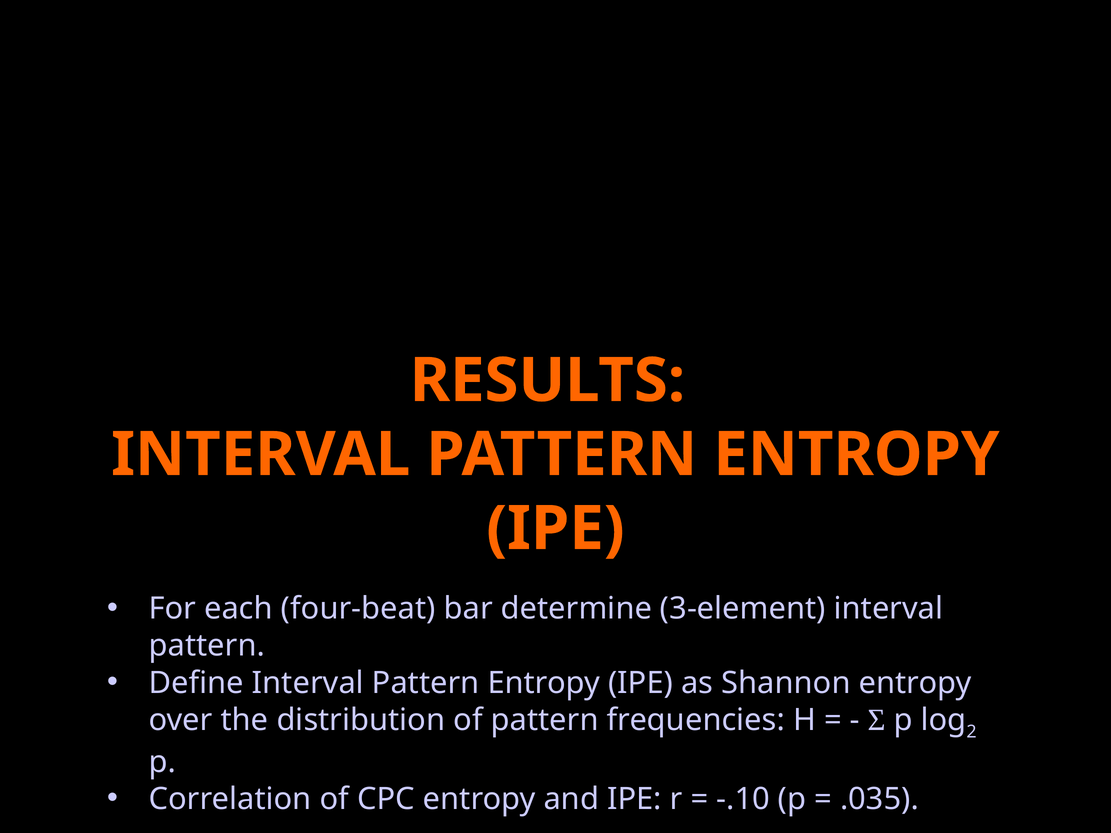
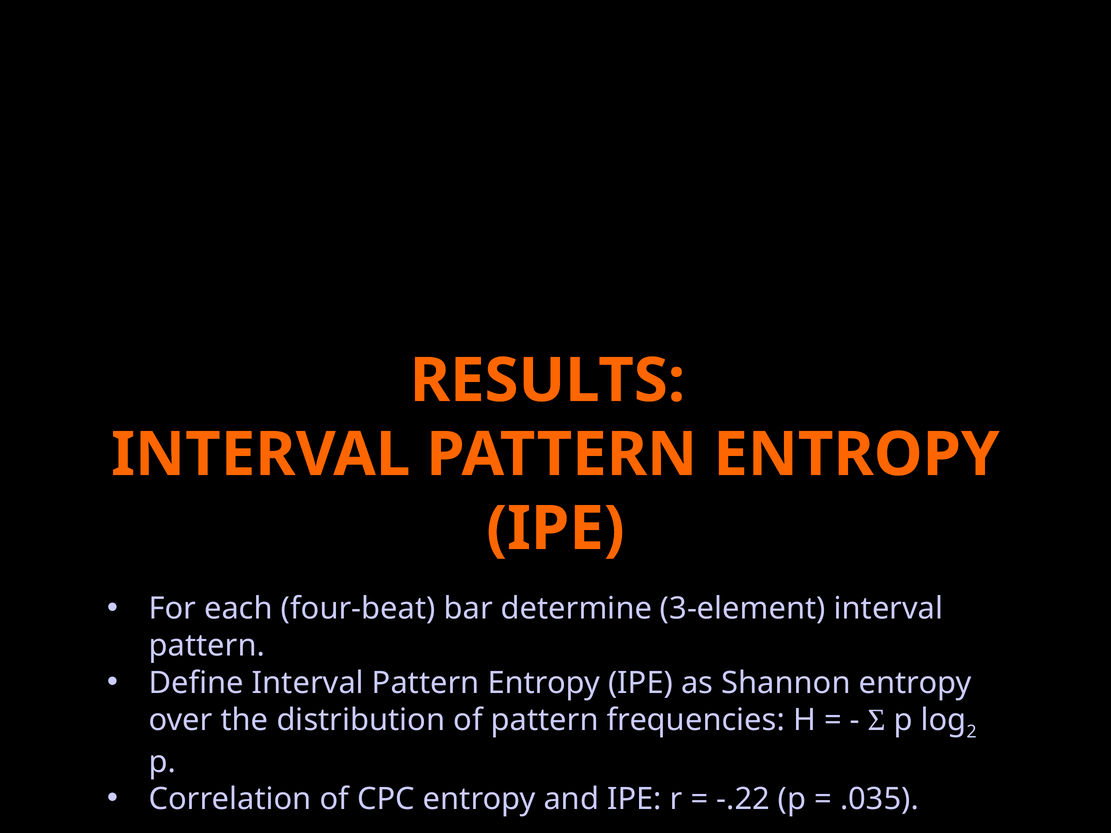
-.10: -.10 -> -.22
